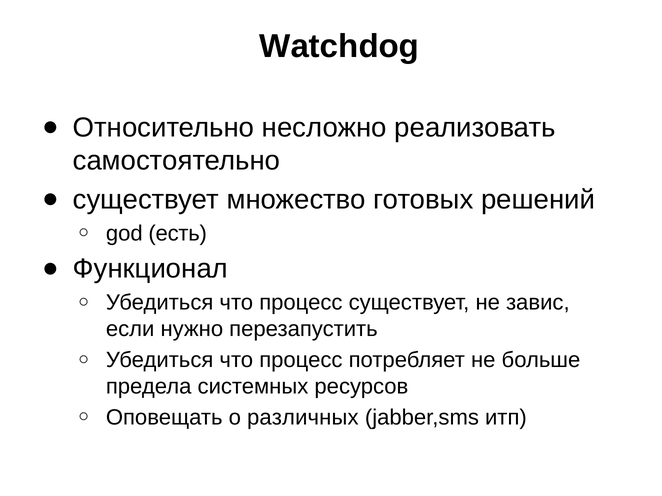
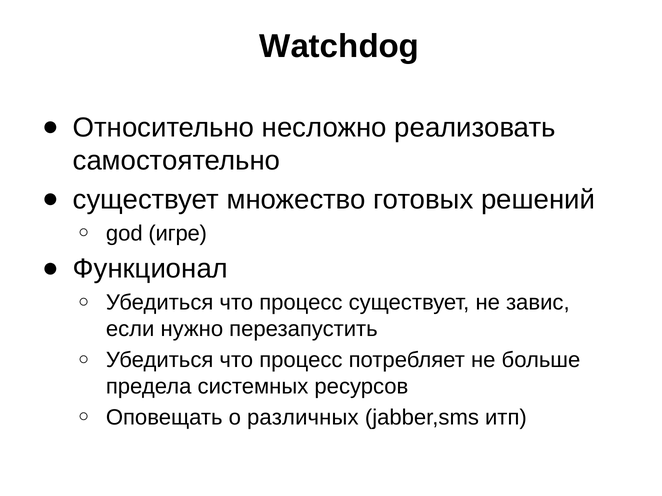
есть: есть -> игре
